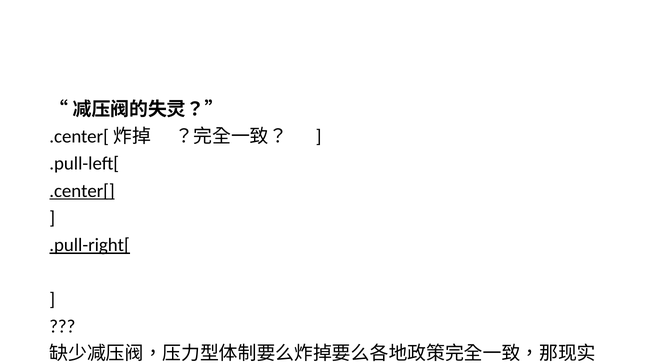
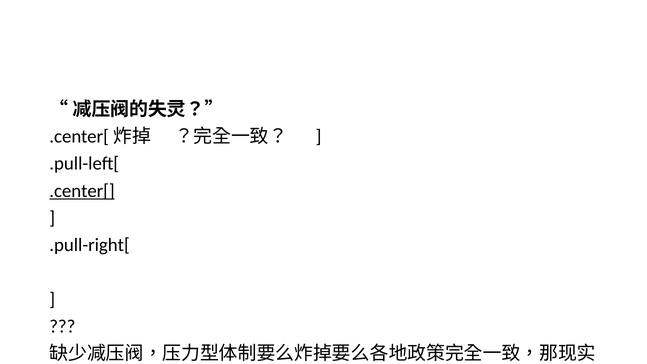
.pull-right[ underline: present -> none
